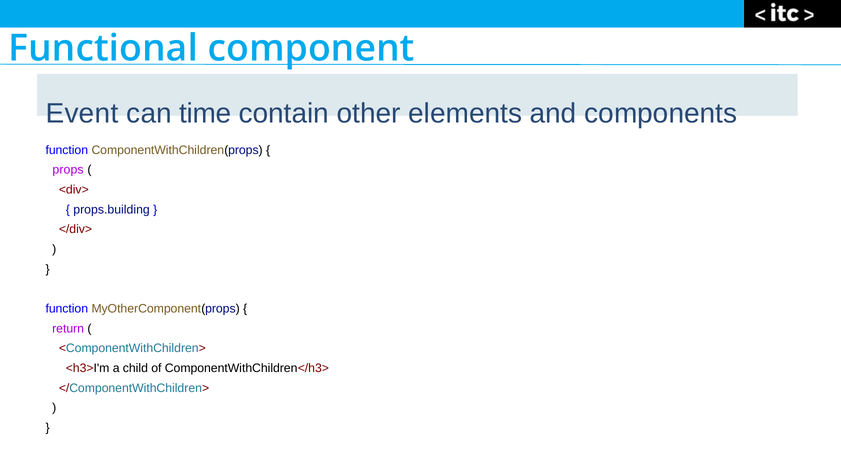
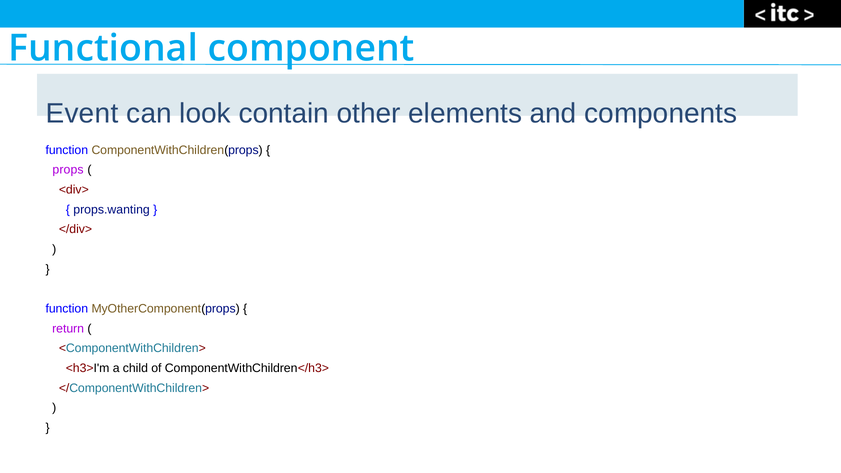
time: time -> look
props.building: props.building -> props.wanting
